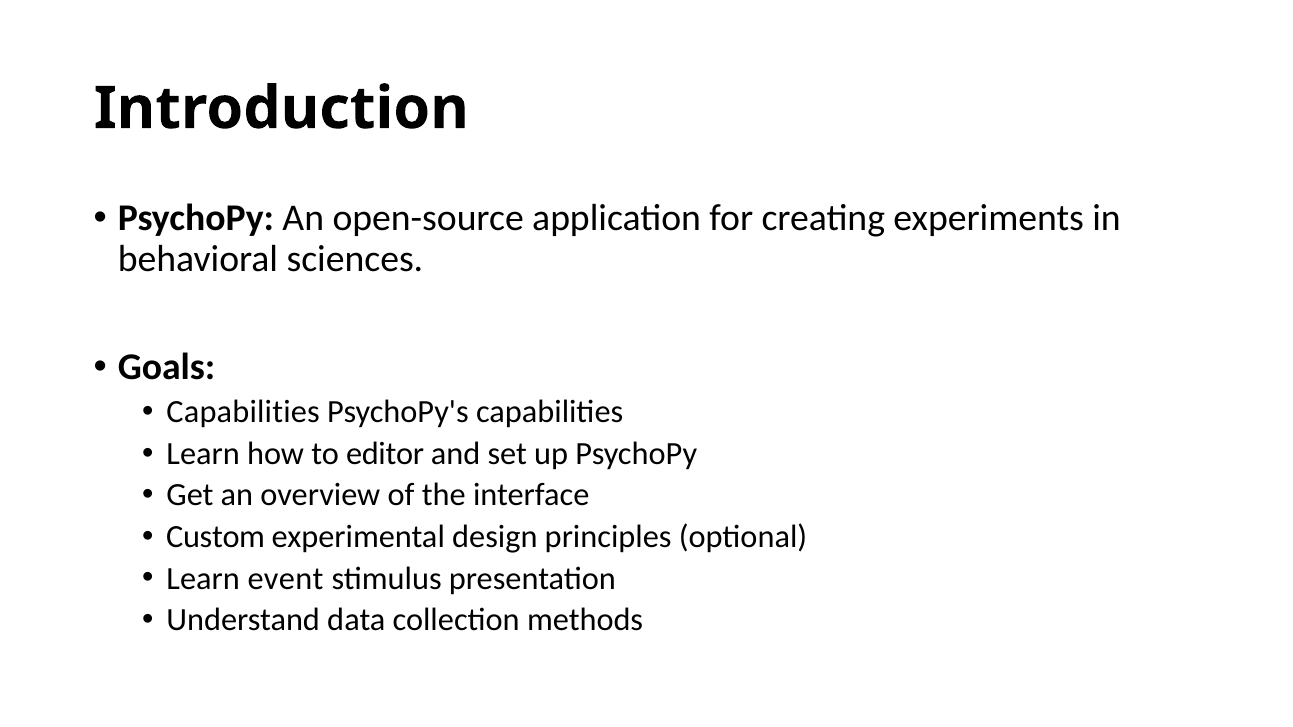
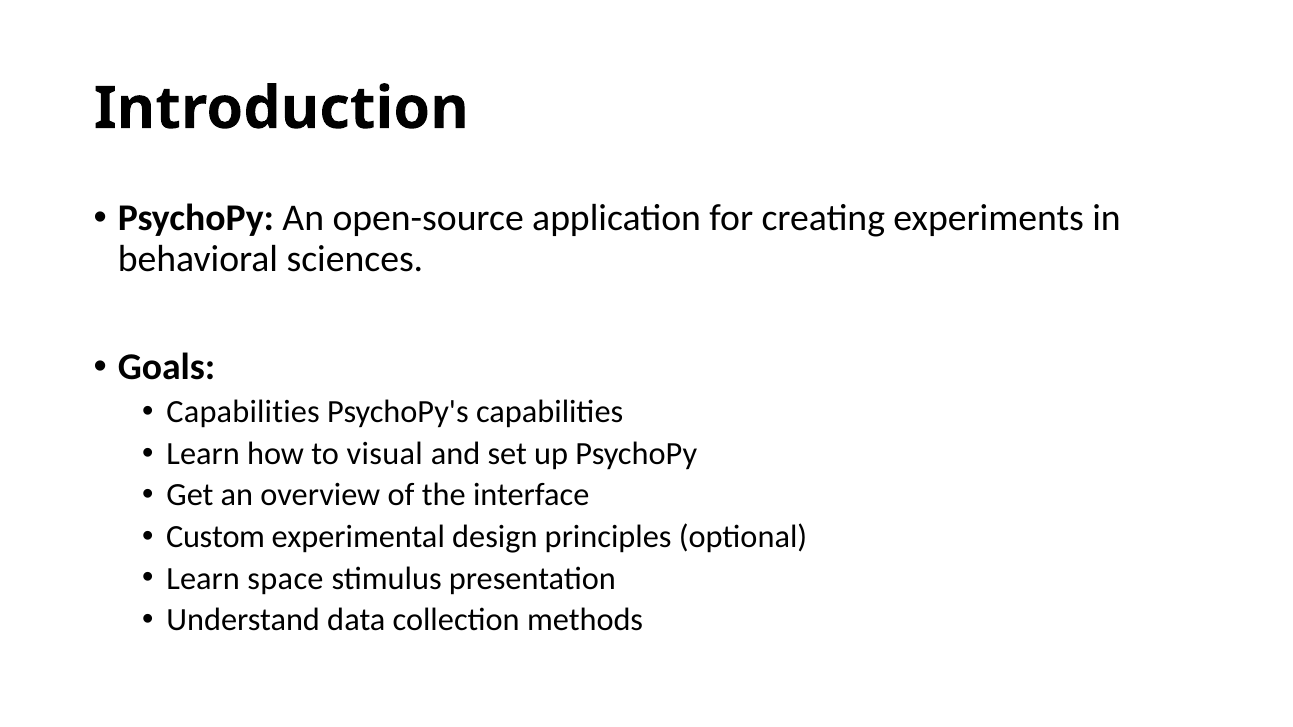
editor: editor -> visual
event: event -> space
